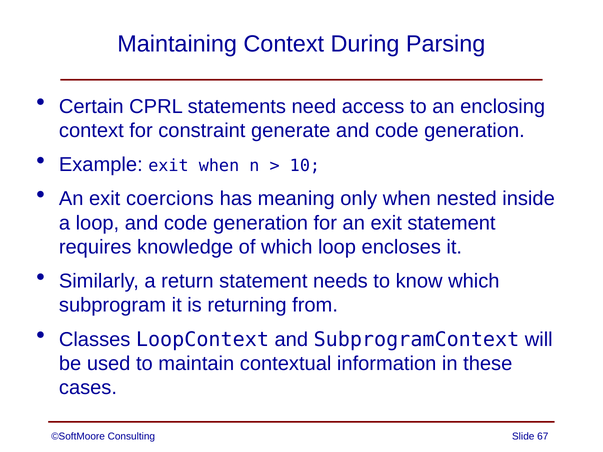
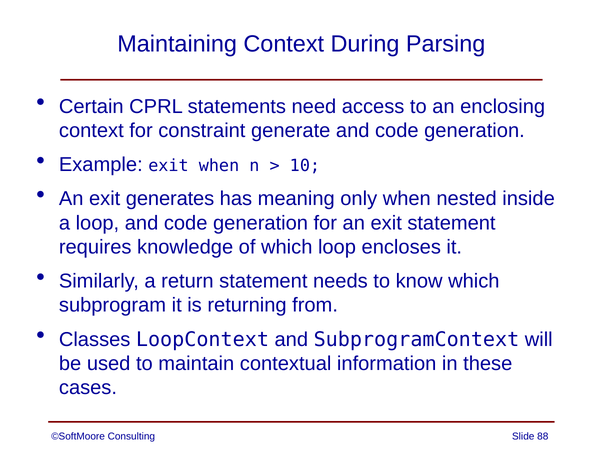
coercions: coercions -> generates
67: 67 -> 88
